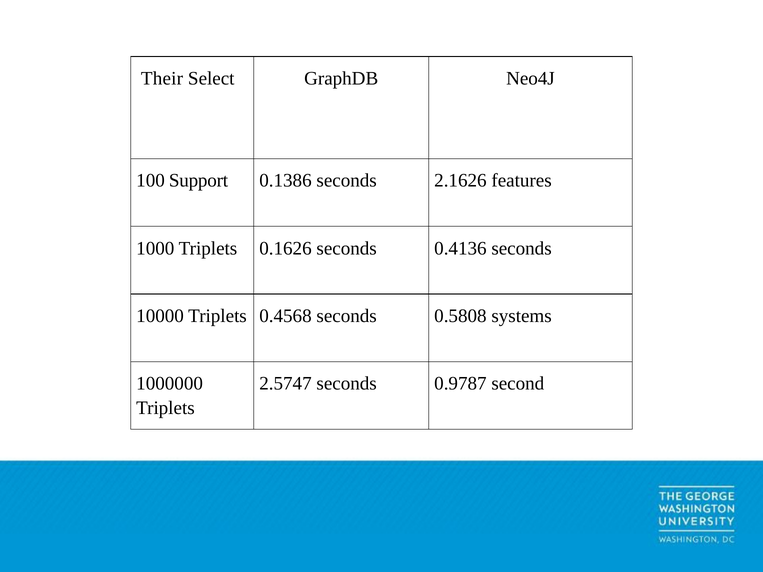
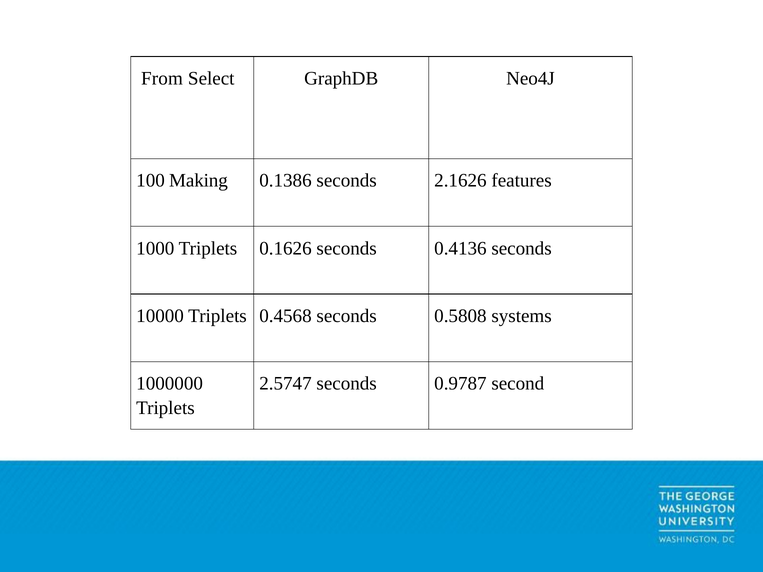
Their: Their -> From
Support: Support -> Making
